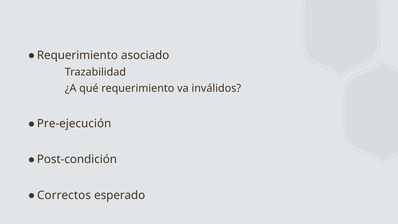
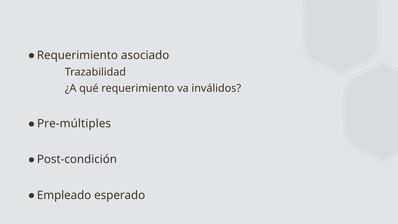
Pre-ejecución: Pre-ejecución -> Pre-múltiples
Correctos: Correctos -> Empleado
